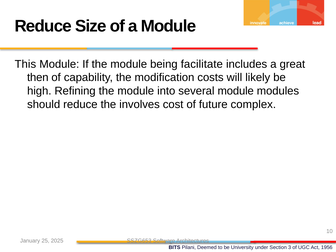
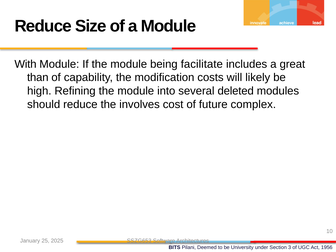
This: This -> With
then: then -> than
several module: module -> deleted
